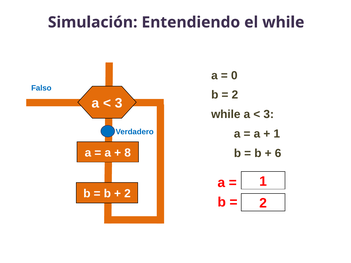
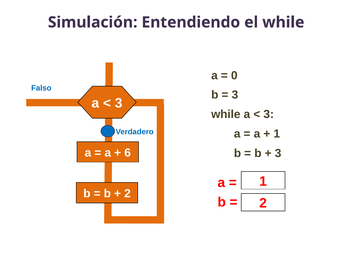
2 at (235, 95): 2 -> 3
8: 8 -> 6
6 at (278, 153): 6 -> 3
